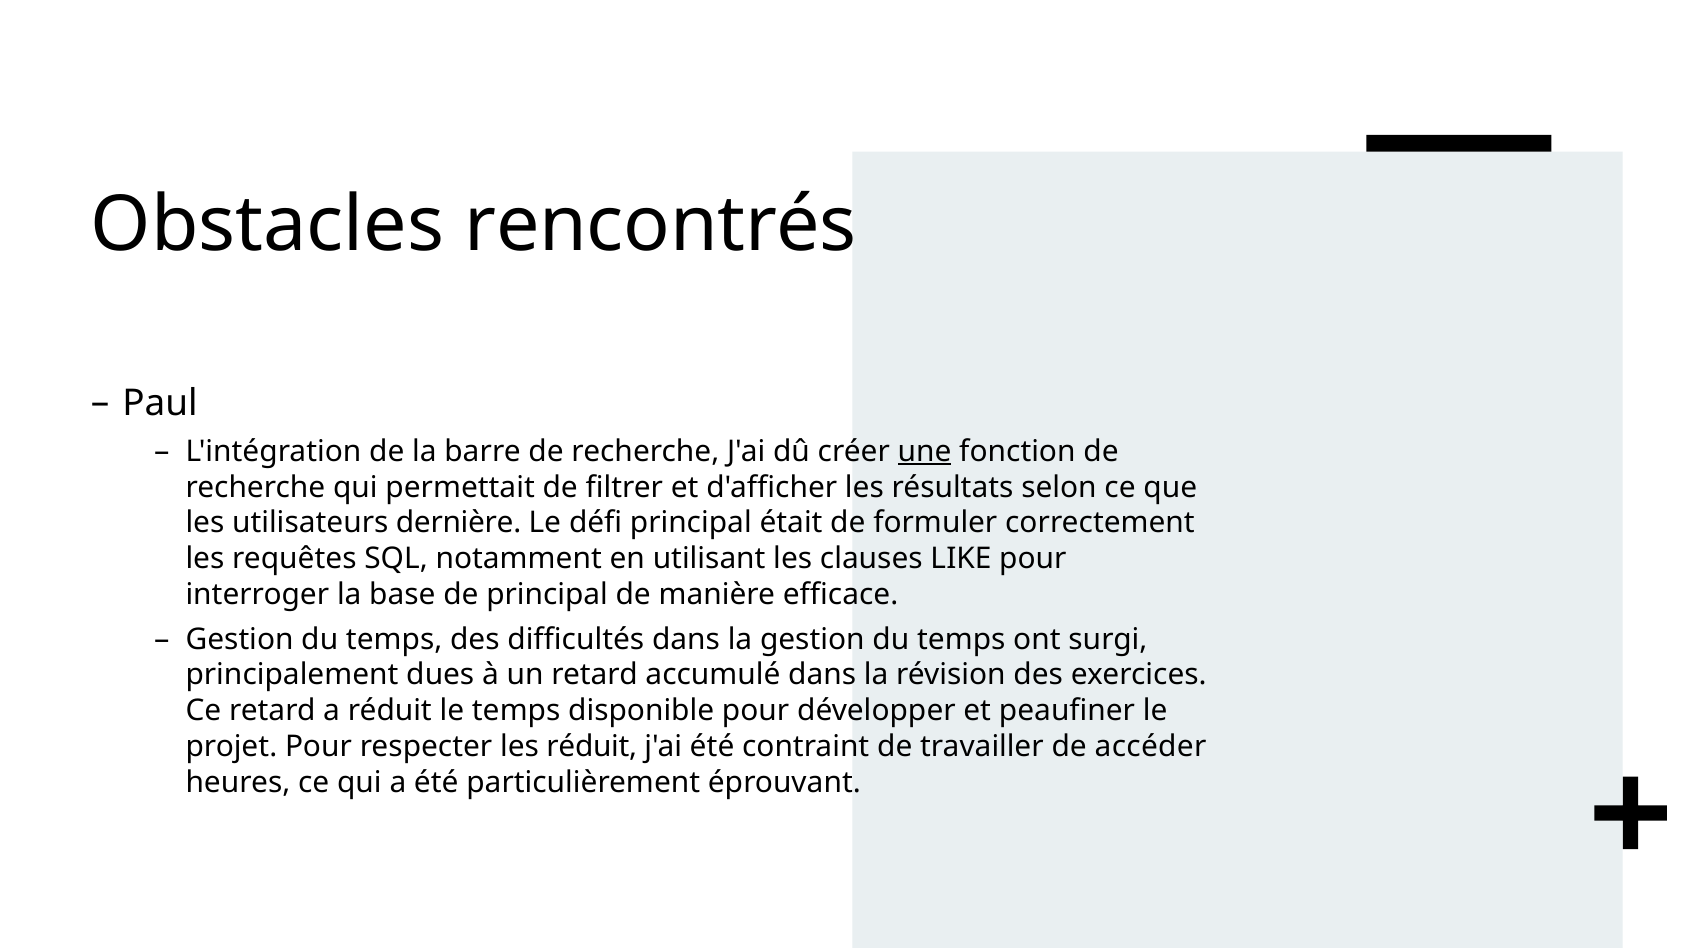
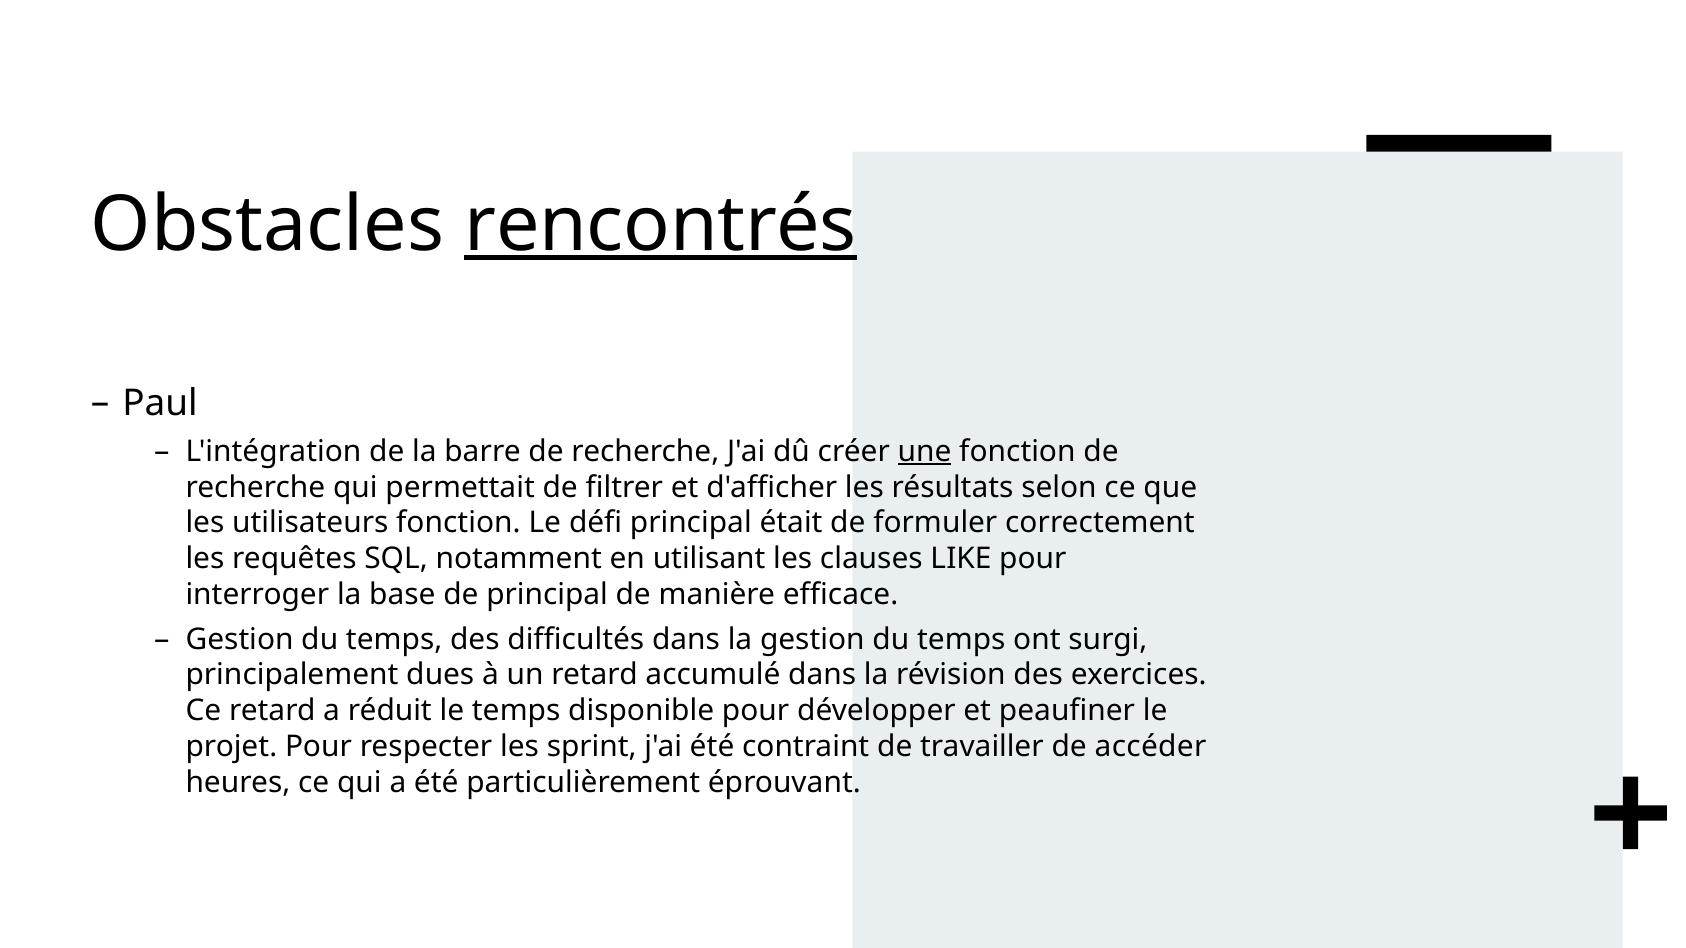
rencontrés underline: none -> present
utilisateurs dernière: dernière -> fonction
les réduit: réduit -> sprint
